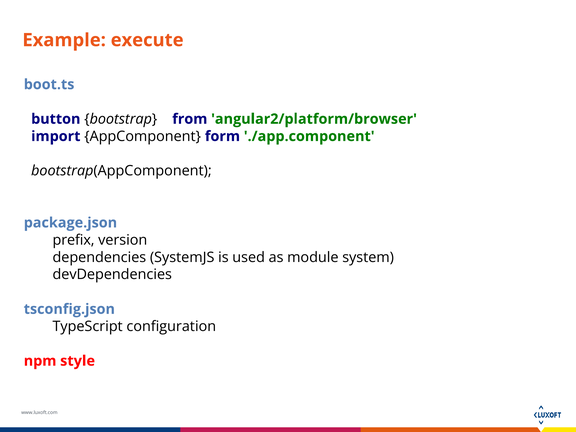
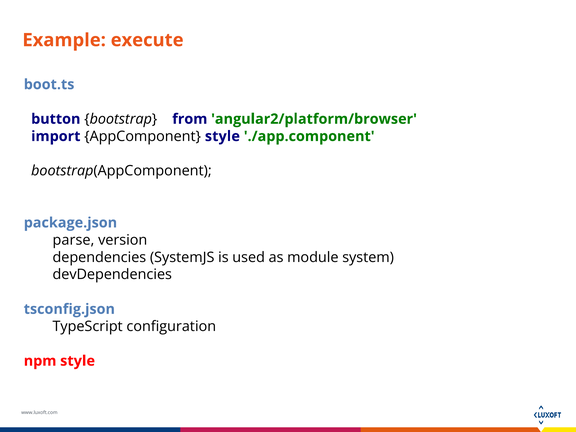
AppComponent form: form -> style
prefix: prefix -> parse
